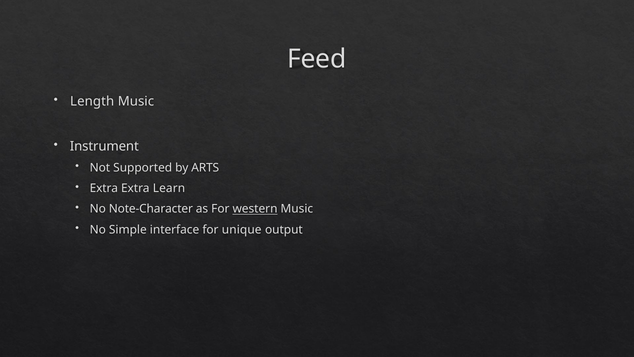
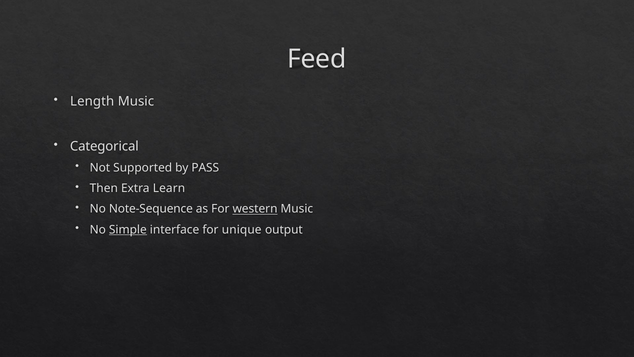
Instrument: Instrument -> Categorical
ARTS: ARTS -> PASS
Extra at (104, 188): Extra -> Then
Note-Character: Note-Character -> Note-Sequence
Simple underline: none -> present
